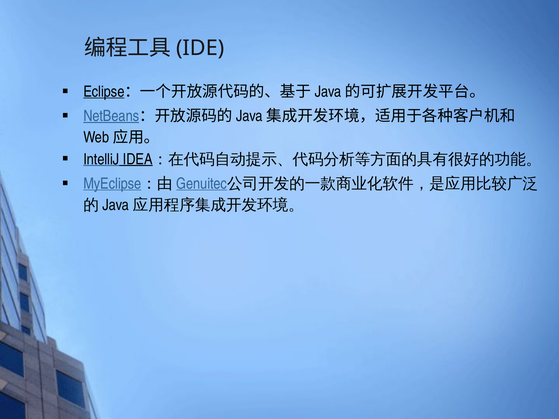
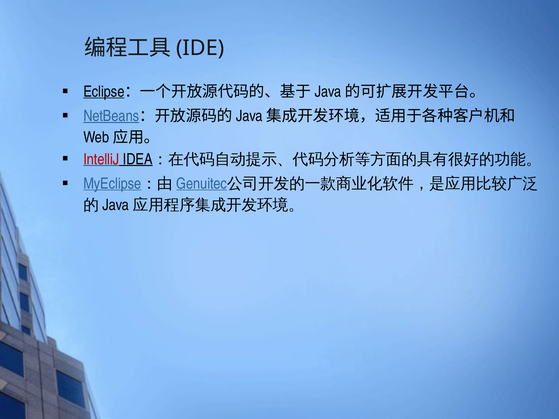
IntelliJ colour: black -> red
